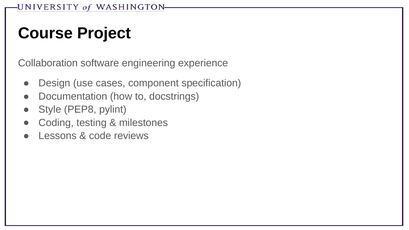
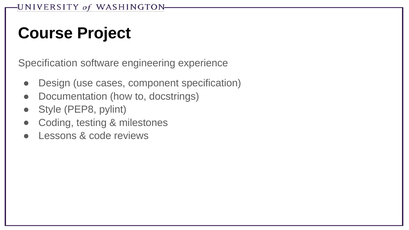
Collaboration at (48, 63): Collaboration -> Specification
